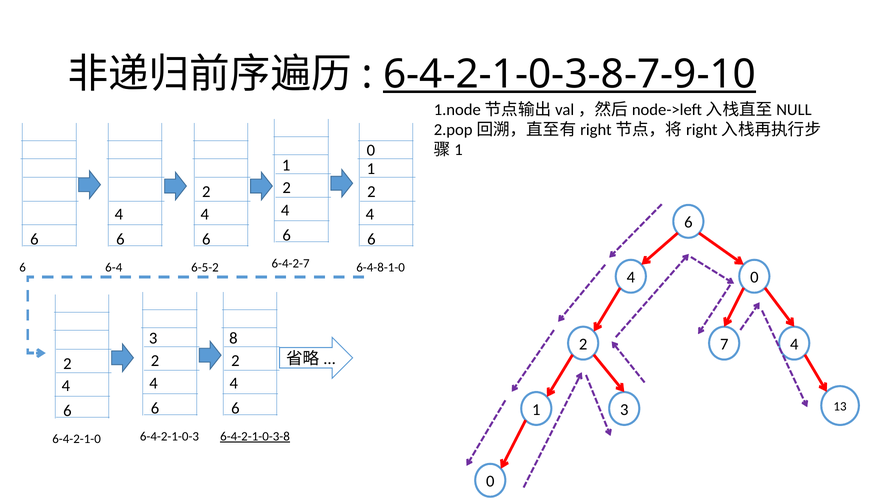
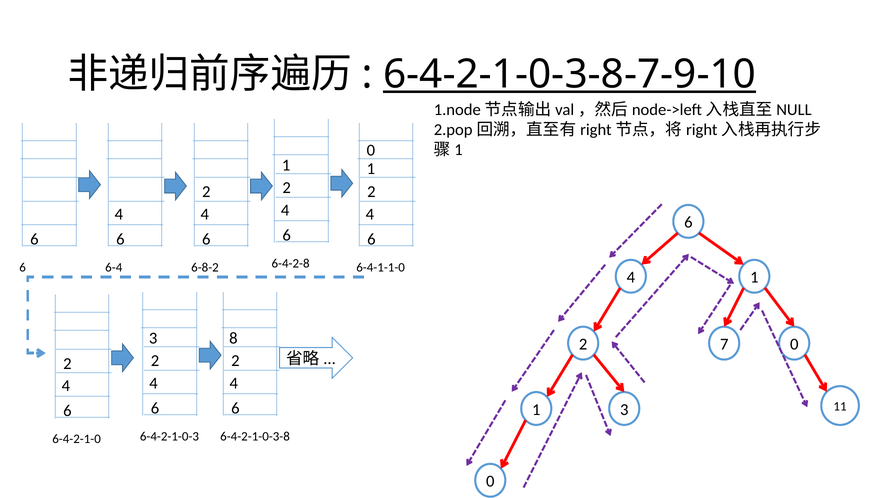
6-4-2-7: 6-4-2-7 -> 6-4-2-8
6-5-2: 6-5-2 -> 6-8-2
6-4-8-1-0: 6-4-8-1-0 -> 6-4-1-1-0
4 0: 0 -> 1
7 4: 4 -> 0
13: 13 -> 11
6-4-2-1-0-3-8 underline: present -> none
